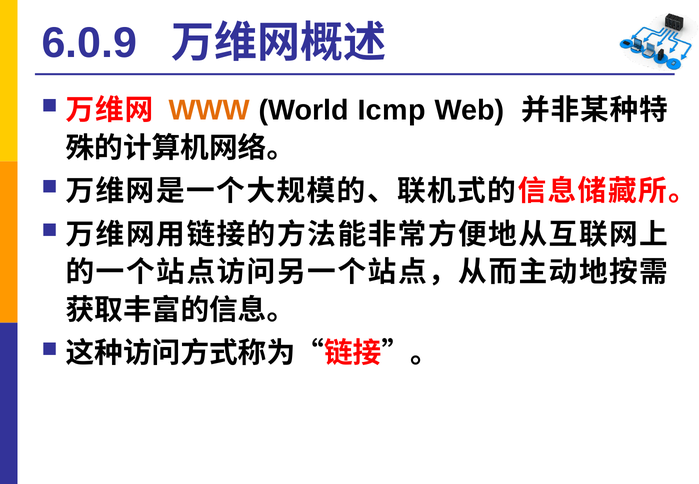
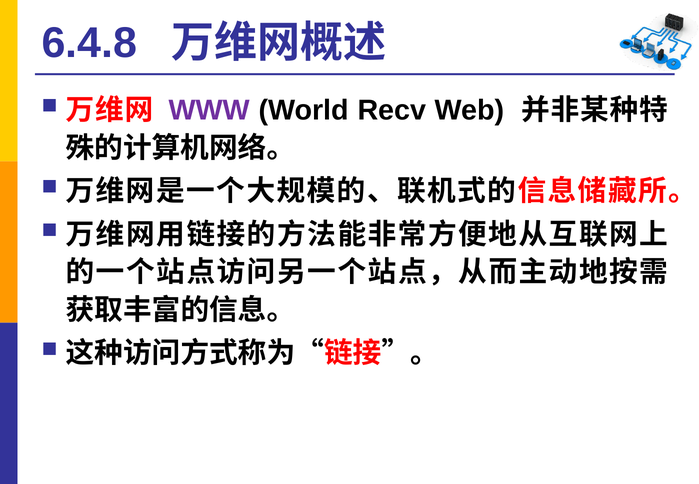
6.0.9: 6.0.9 -> 6.4.8
WWW colour: orange -> purple
Icmp: Icmp -> Recv
